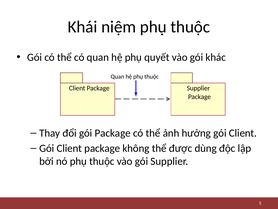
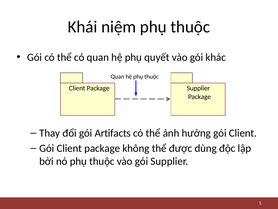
gói Package: Package -> Artifacts
